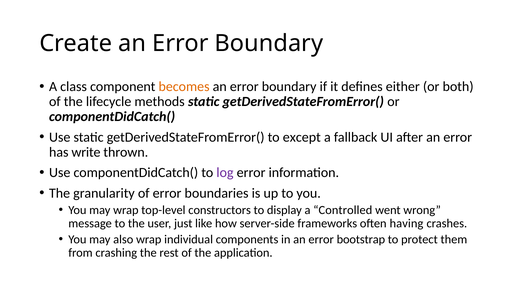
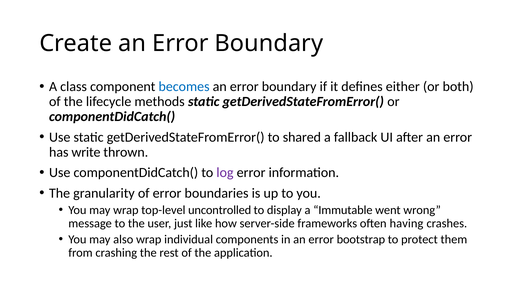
becomes colour: orange -> blue
except: except -> shared
constructors: constructors -> uncontrolled
Controlled: Controlled -> Immutable
